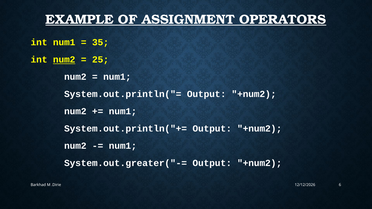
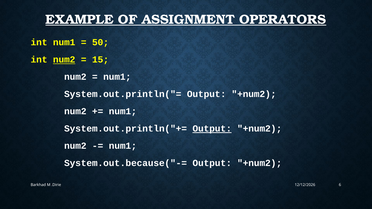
35: 35 -> 50
25: 25 -> 15
Output at (212, 129) underline: none -> present
System.out.greater("-=: System.out.greater("-= -> System.out.because("-=
